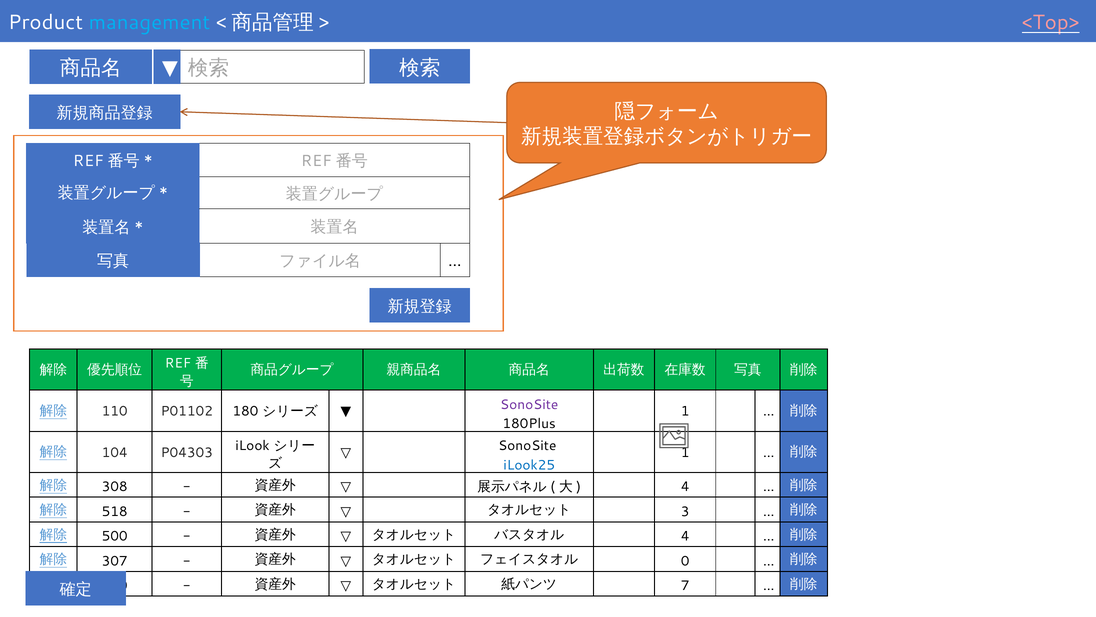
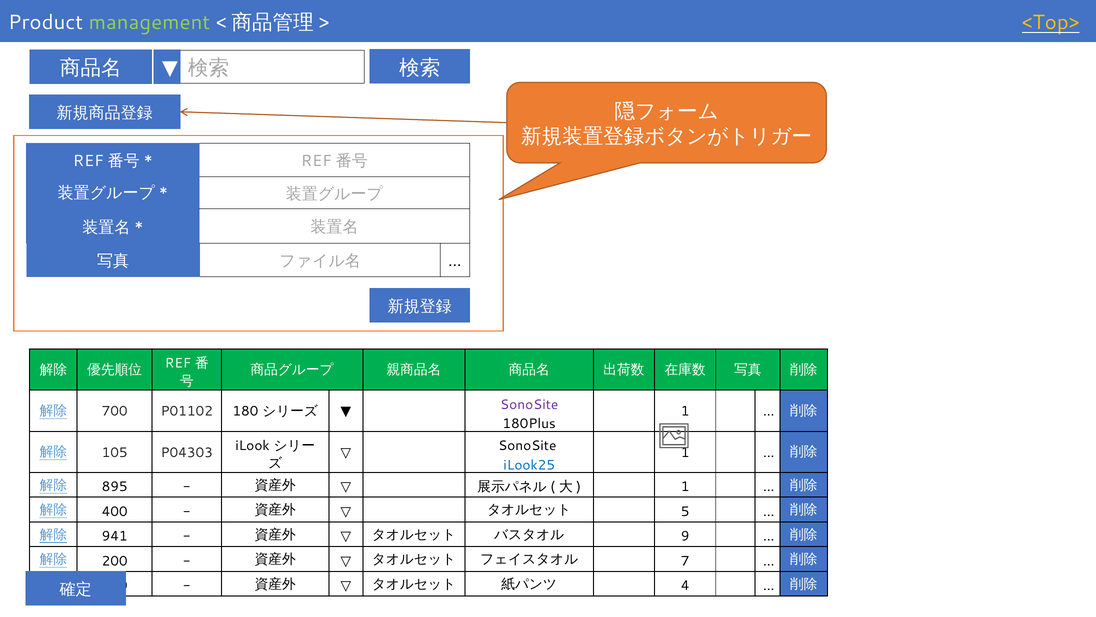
management colour: light blue -> light green
<Top> colour: pink -> yellow
110: 110 -> 700
104: 104 -> 105
308: 308 -> 895
4 at (685, 487): 4 -> 1
518: 518 -> 400
3: 3 -> 5
500: 500 -> 941
4 at (685, 536): 4 -> 9
307: 307 -> 200
0: 0 -> 7
7: 7 -> 4
